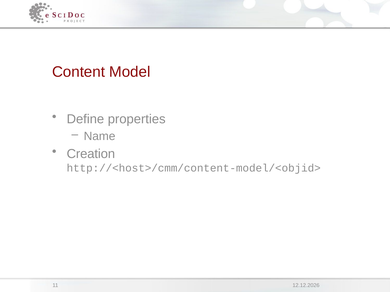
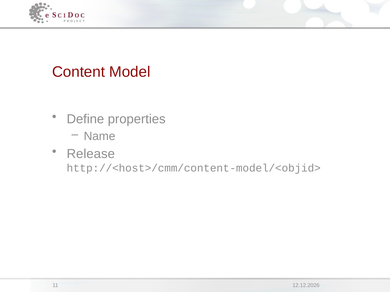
Creation: Creation -> Release
